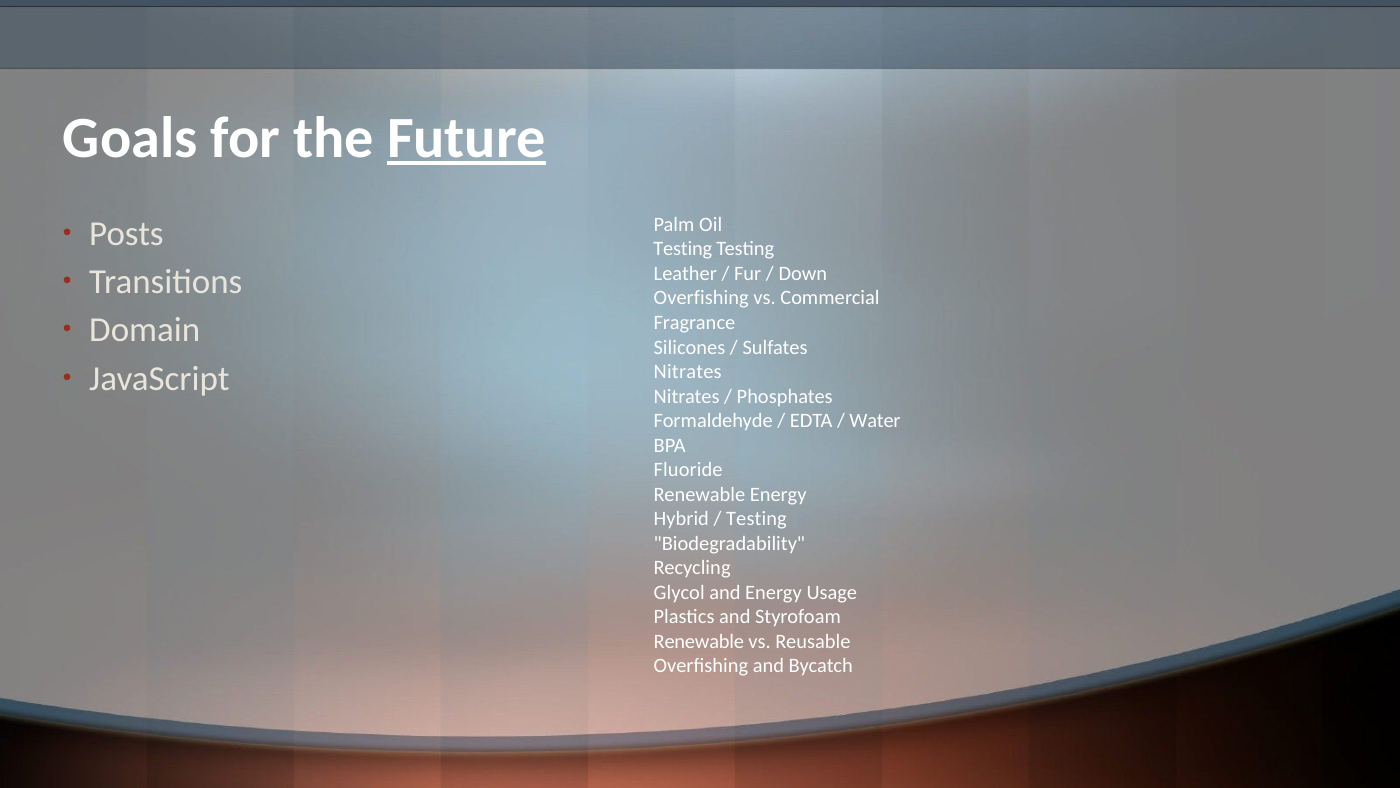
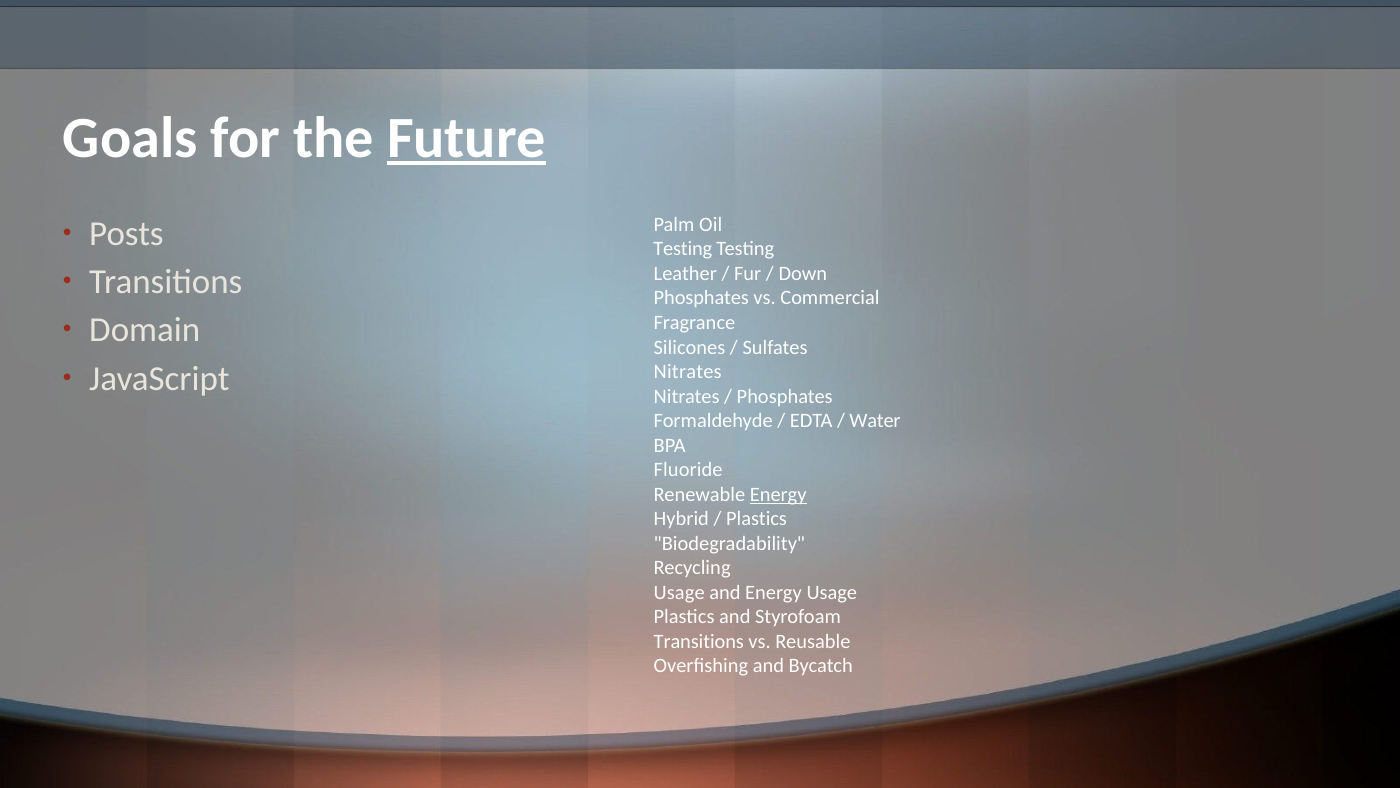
Overfishing at (701, 298): Overfishing -> Phosphates
Energy at (778, 494) underline: none -> present
Testing at (756, 519): Testing -> Plastics
Glycol at (679, 592): Glycol -> Usage
Renewable at (699, 641): Renewable -> Transitions
